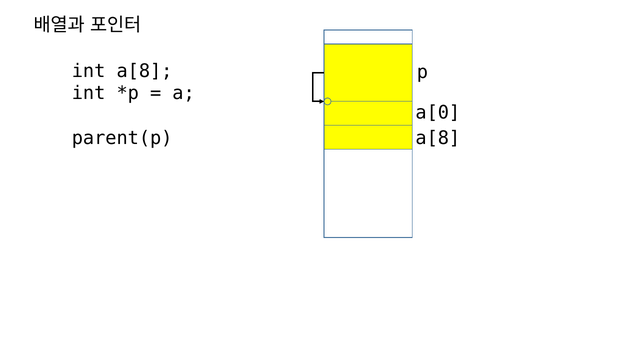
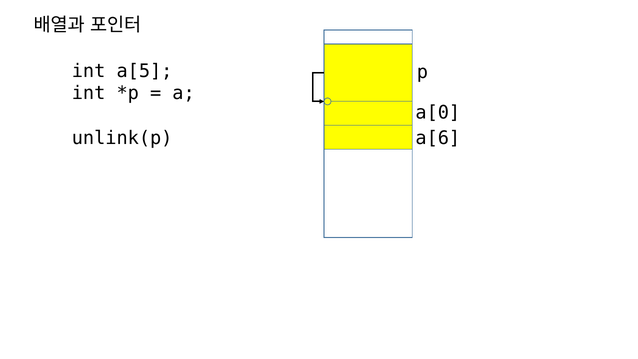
int a[8: a[8 -> a[5
parent(p: parent(p -> unlink(p
a[8 at (438, 138): a[8 -> a[6
